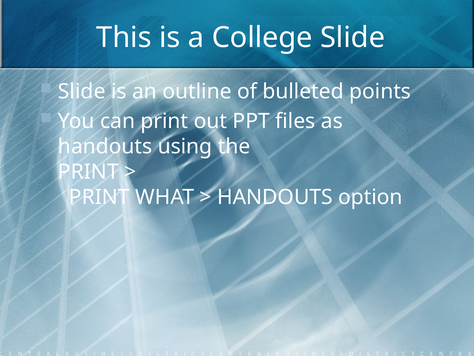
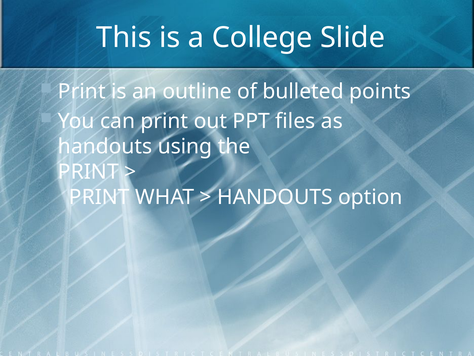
Slide at (82, 92): Slide -> Print
